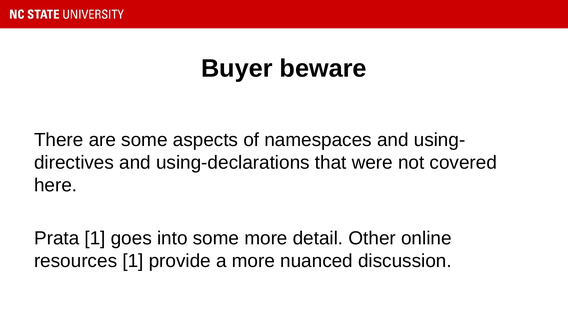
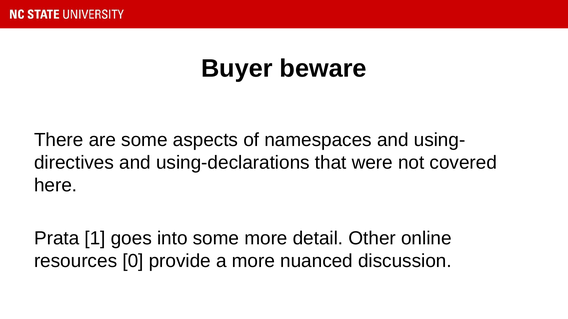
resources 1: 1 -> 0
